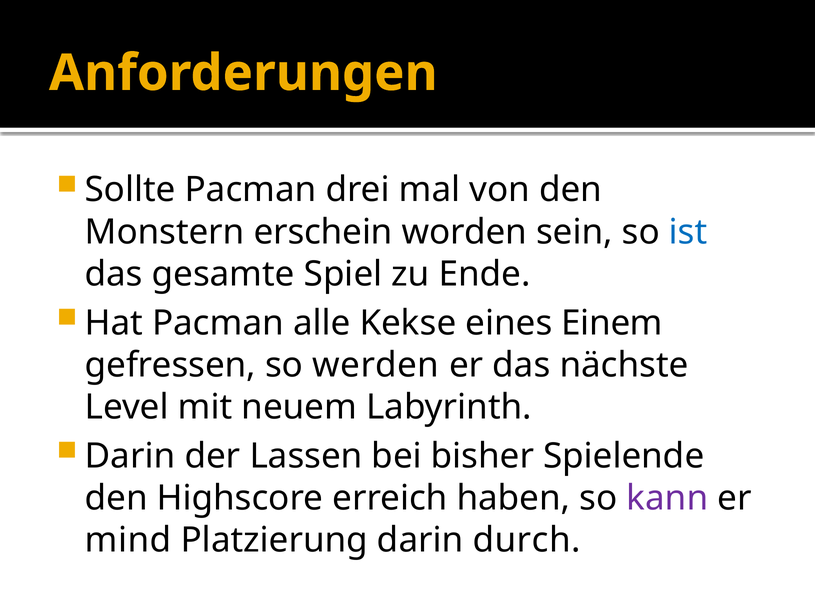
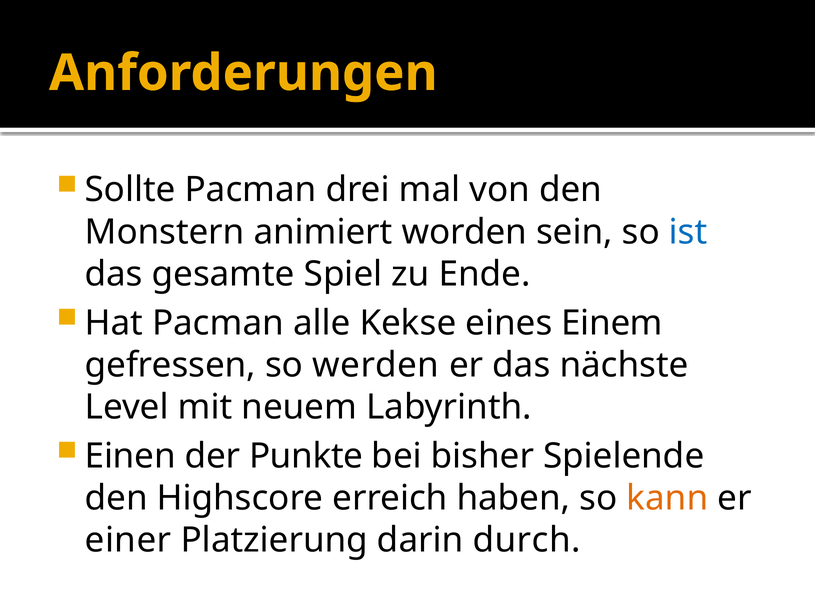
erschein: erschein -> animiert
Darin at (130, 456): Darin -> Einen
Lassen: Lassen -> Punkte
kann colour: purple -> orange
mind: mind -> einer
